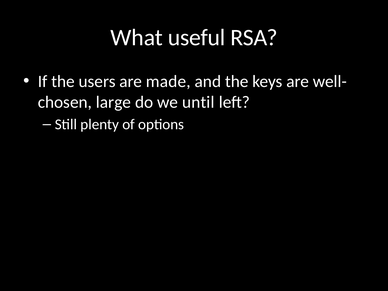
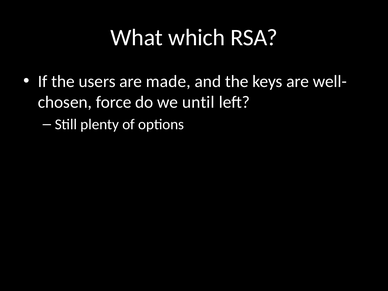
useful: useful -> which
large: large -> force
